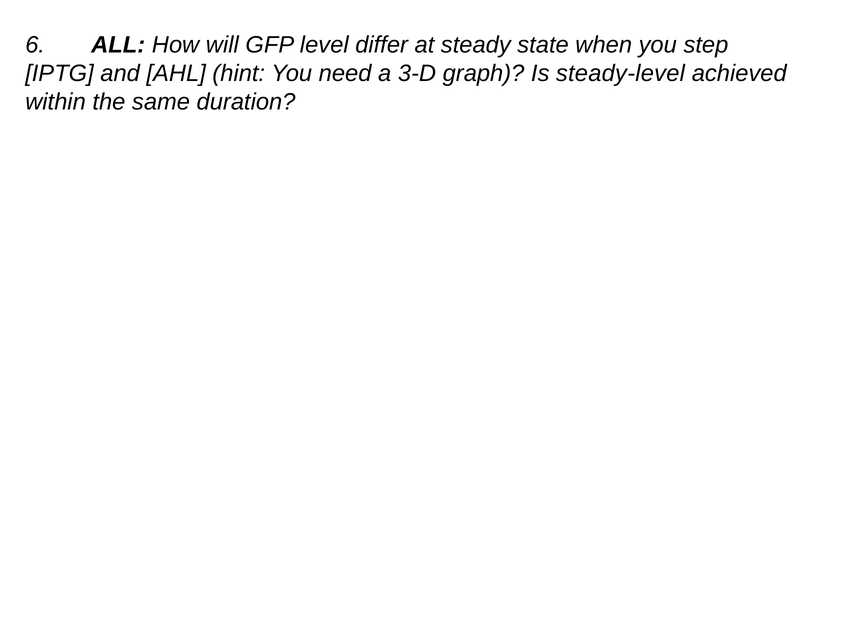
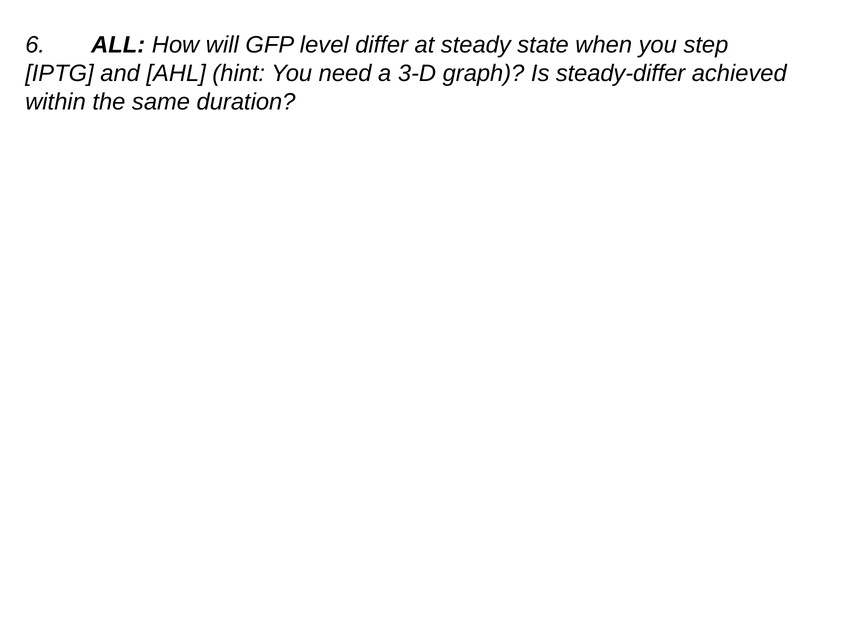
steady-level: steady-level -> steady-differ
